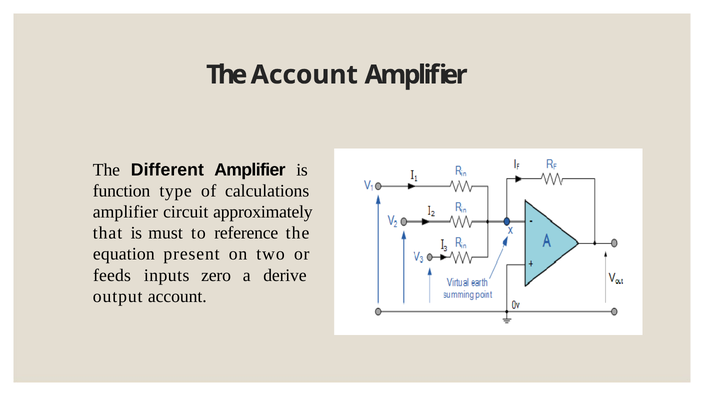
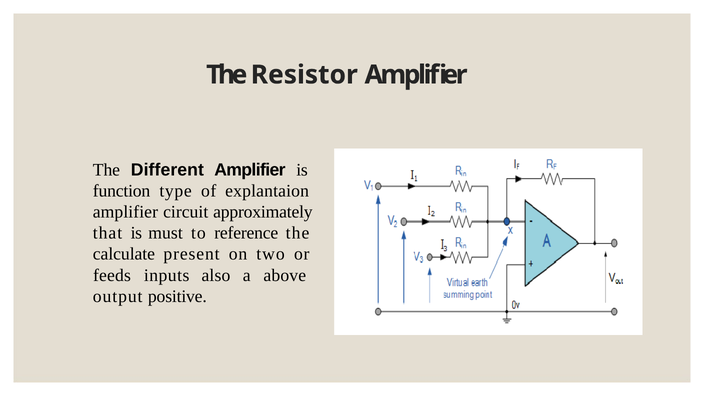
The Account: Account -> Resistor
calculations: calculations -> explantaion
equation: equation -> calculate
zero: zero -> also
derive: derive -> above
output account: account -> positive
